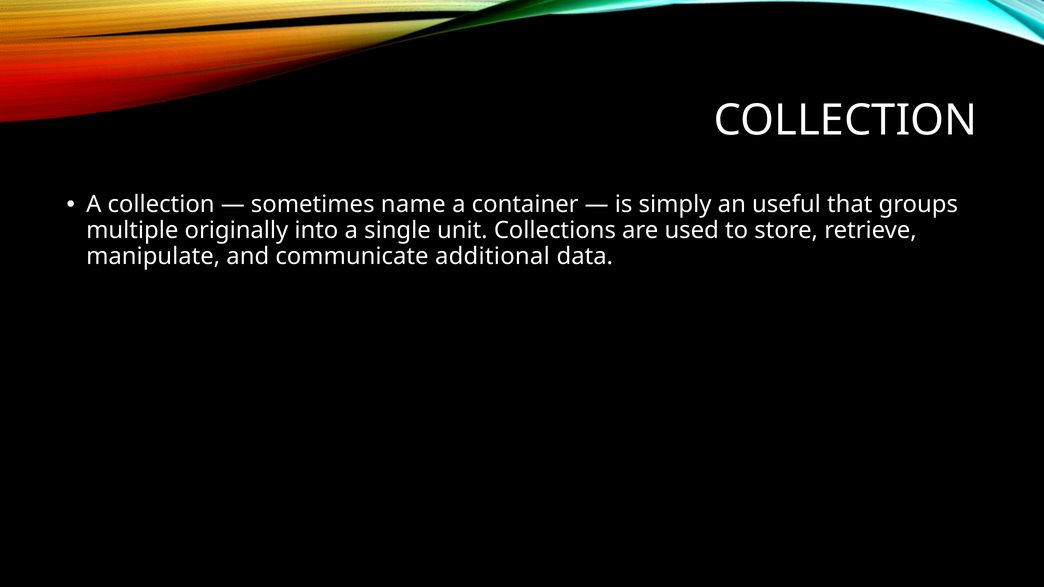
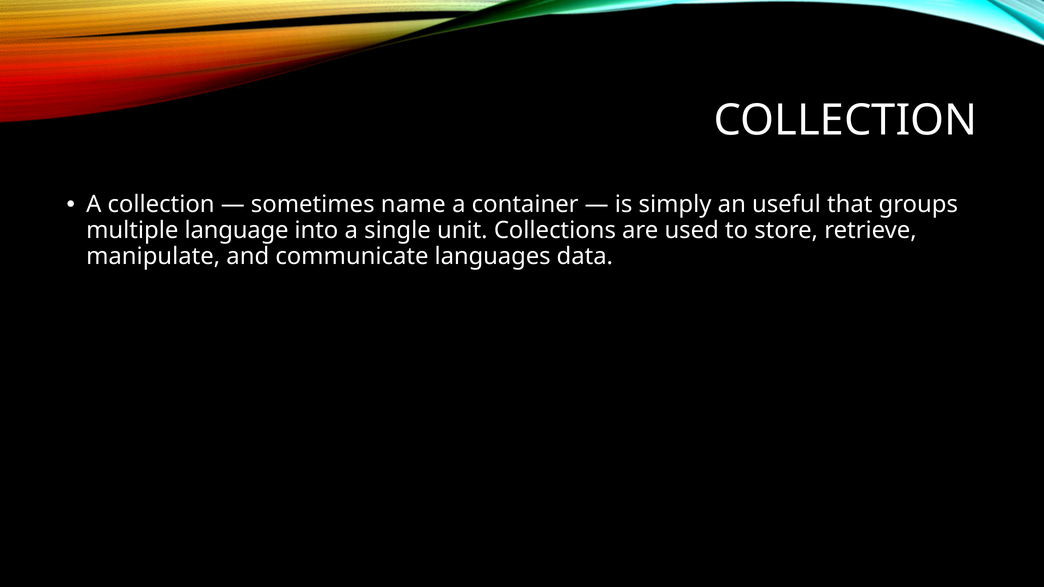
originally: originally -> language
additional: additional -> languages
